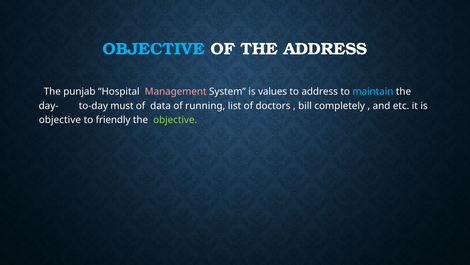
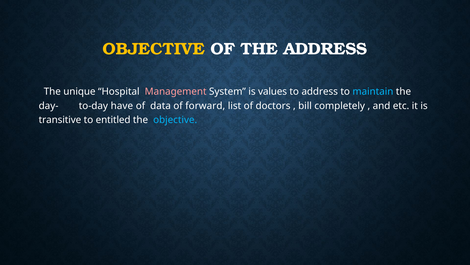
OBJECTIVE at (154, 49) colour: light blue -> yellow
punjab: punjab -> unique
must: must -> have
running: running -> forward
objective at (60, 120): objective -> transitive
friendly: friendly -> entitled
objective at (175, 120) colour: light green -> light blue
